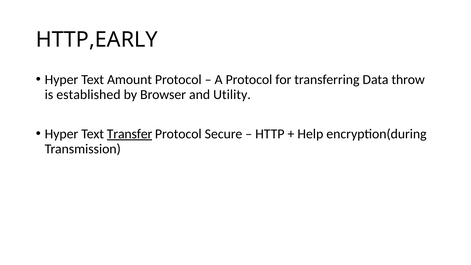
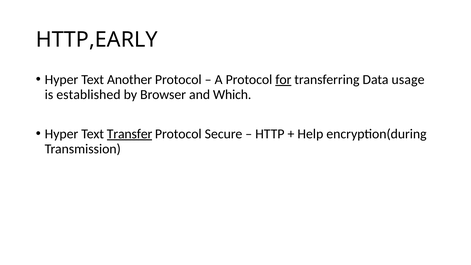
Amount: Amount -> Another
for underline: none -> present
throw: throw -> usage
Utility: Utility -> Which
